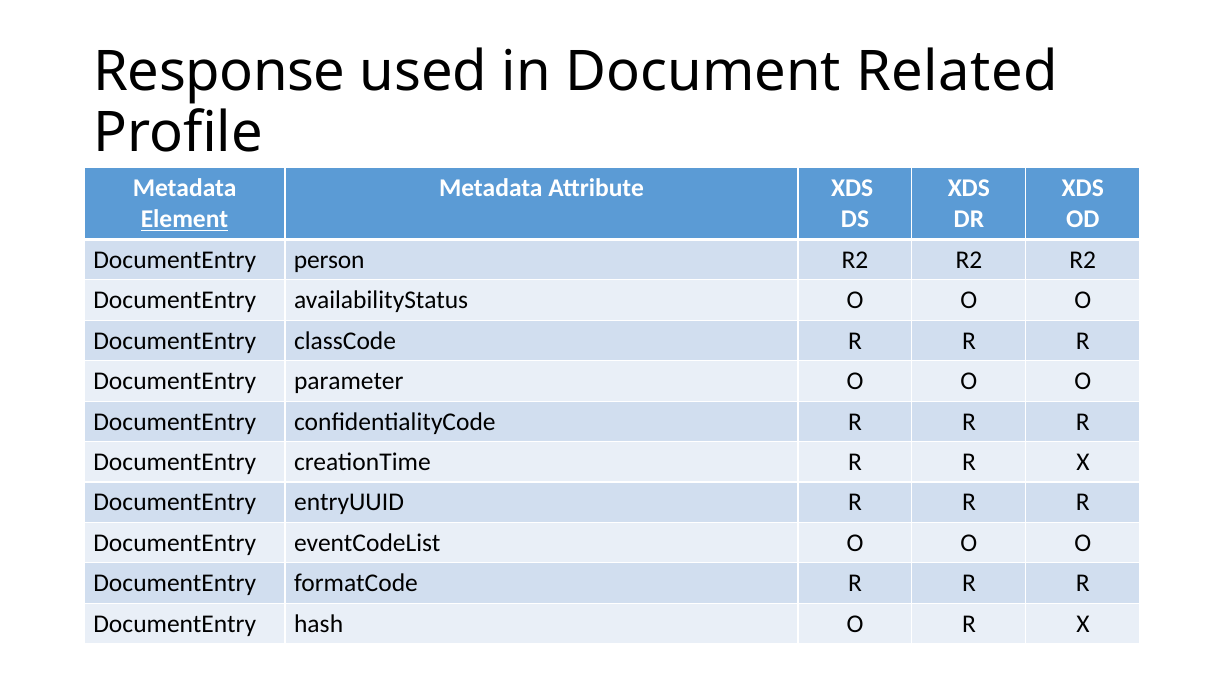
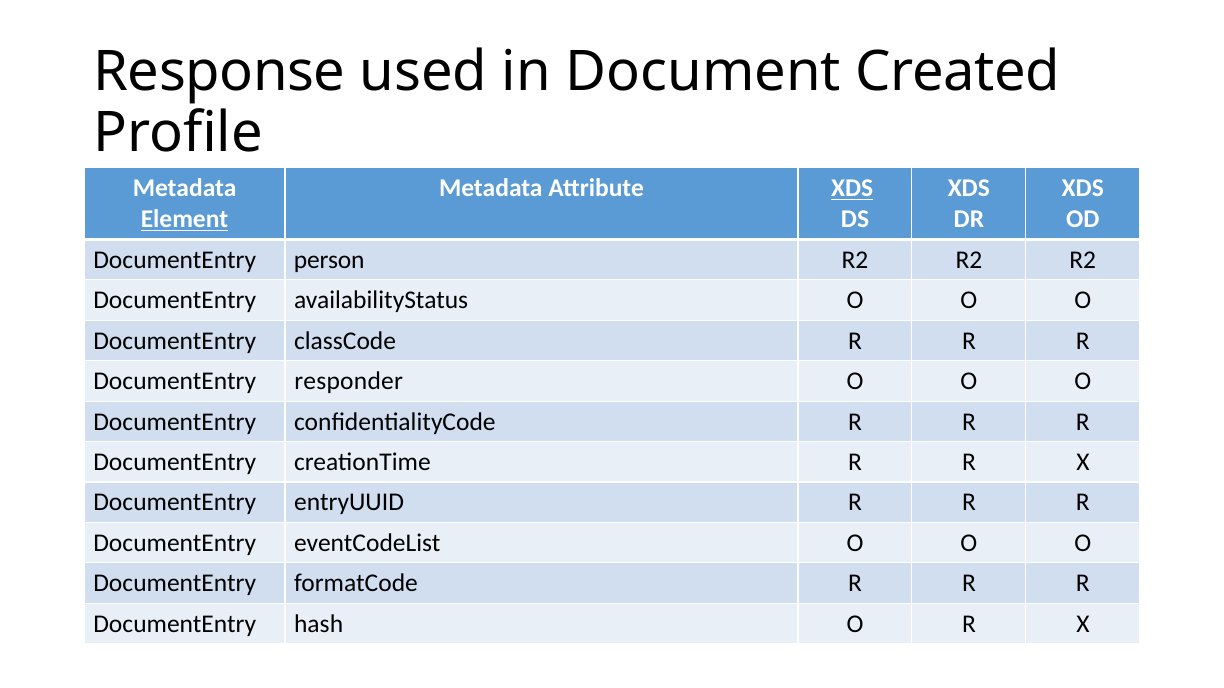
Related: Related -> Created
XDS at (852, 188) underline: none -> present
parameter: parameter -> responder
